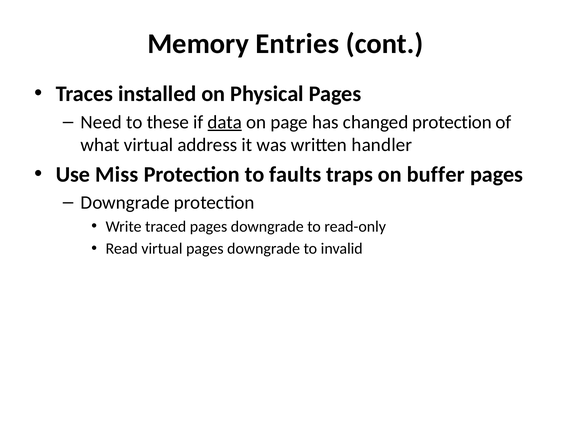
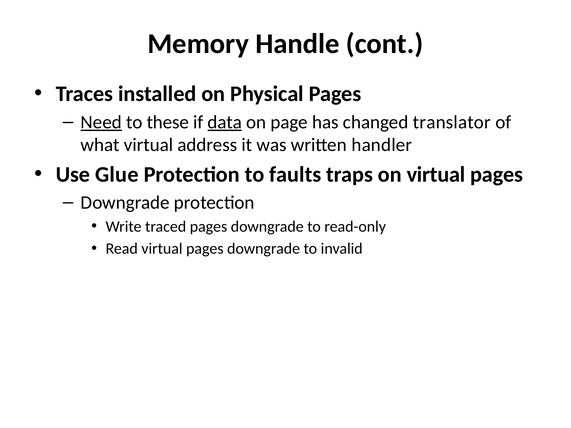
Entries: Entries -> Handle
Need underline: none -> present
changed protection: protection -> translator
Miss: Miss -> Glue
on buffer: buffer -> virtual
